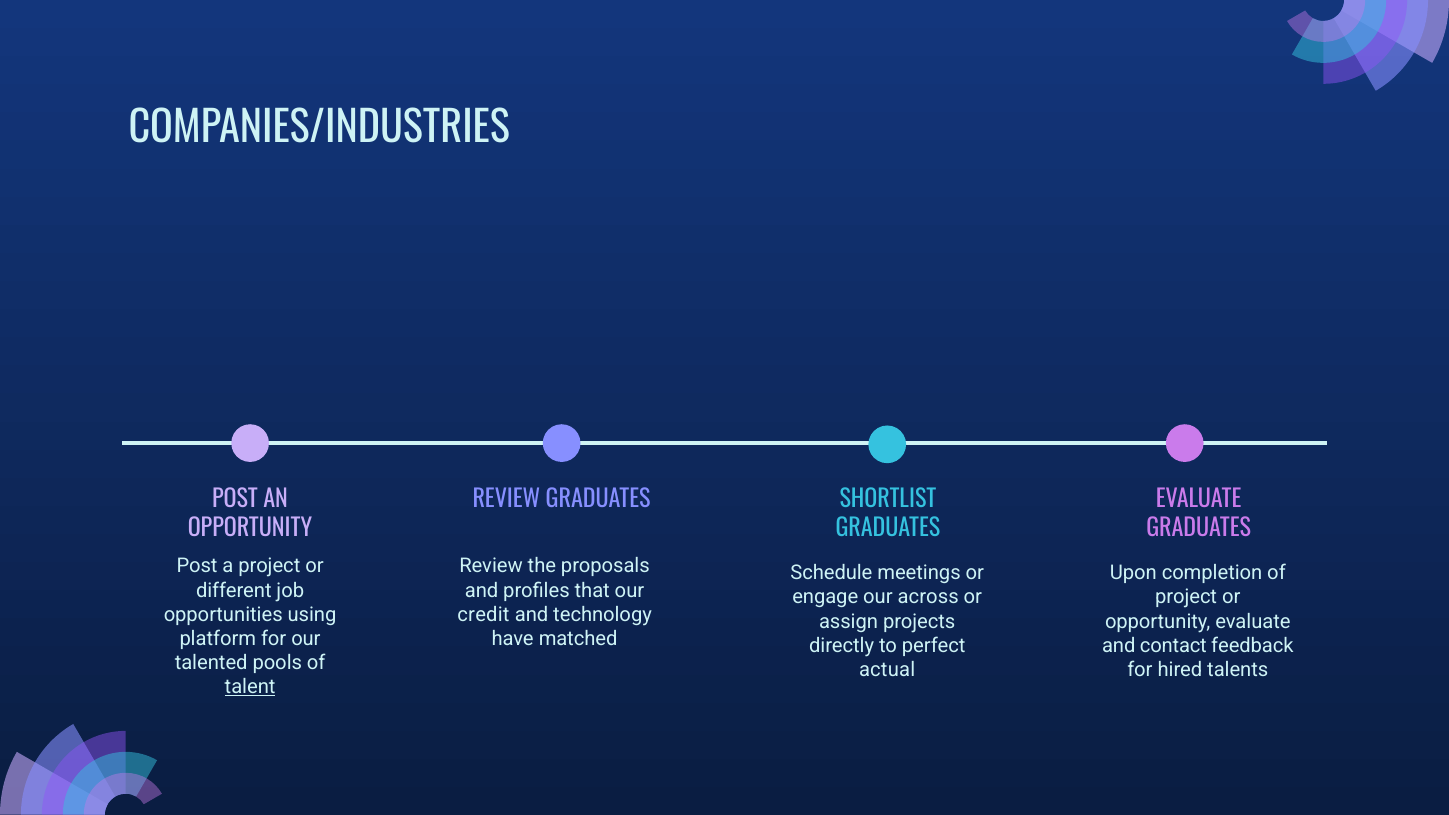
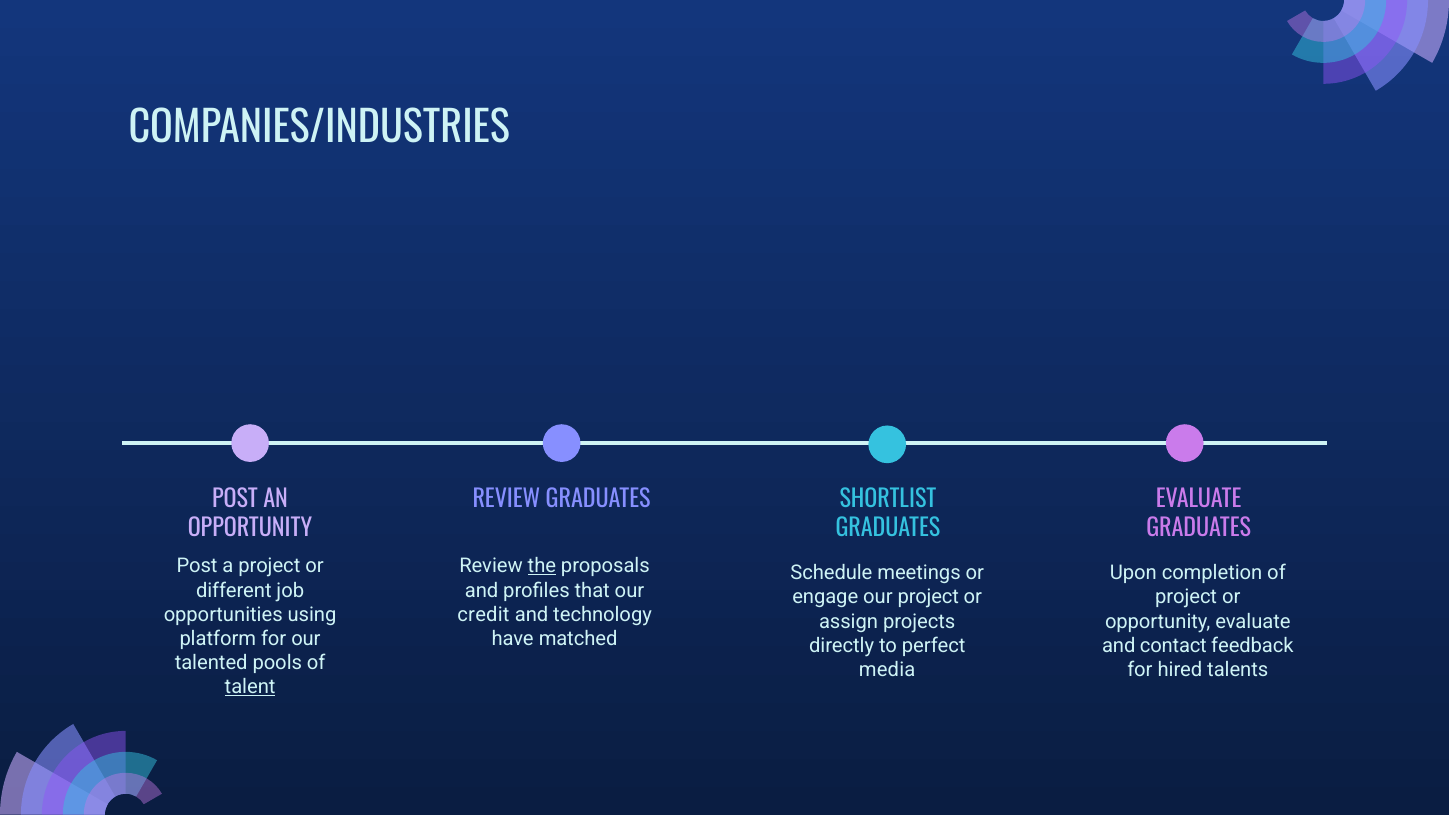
the underline: none -> present
our across: across -> project
actual: actual -> media
